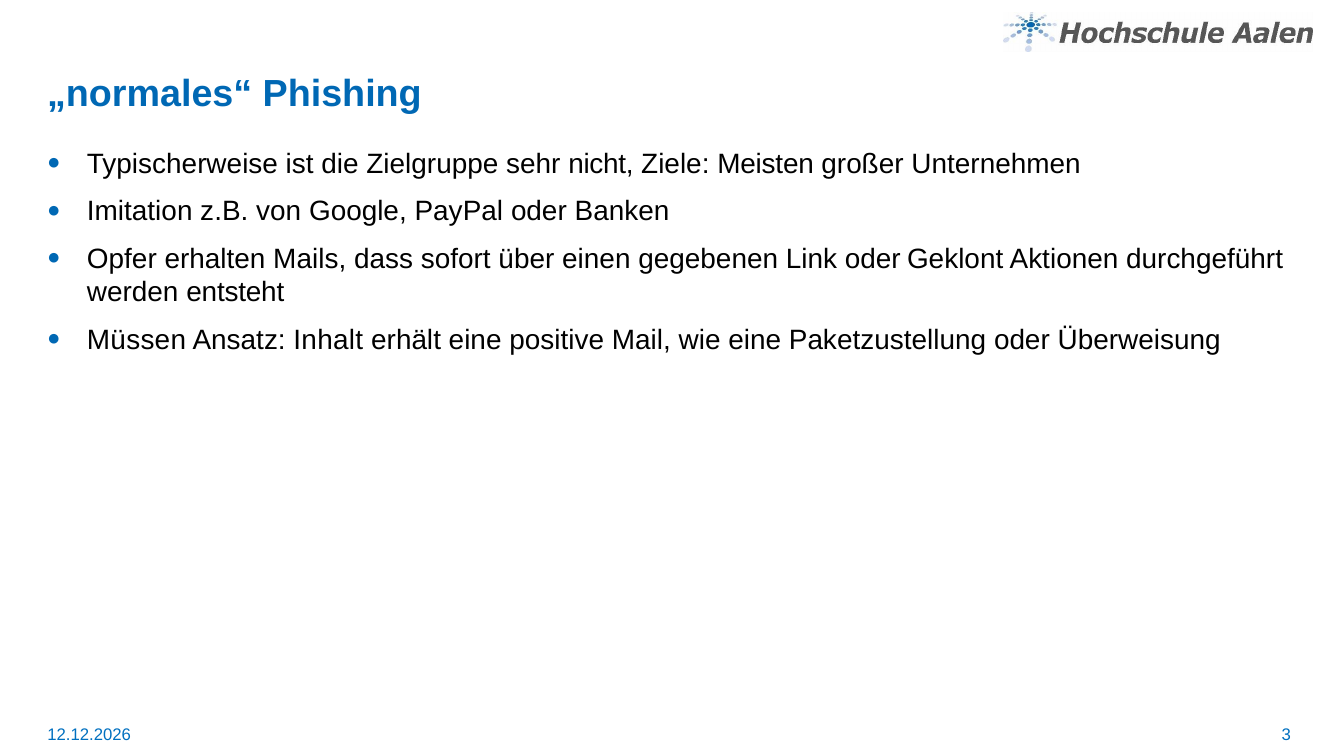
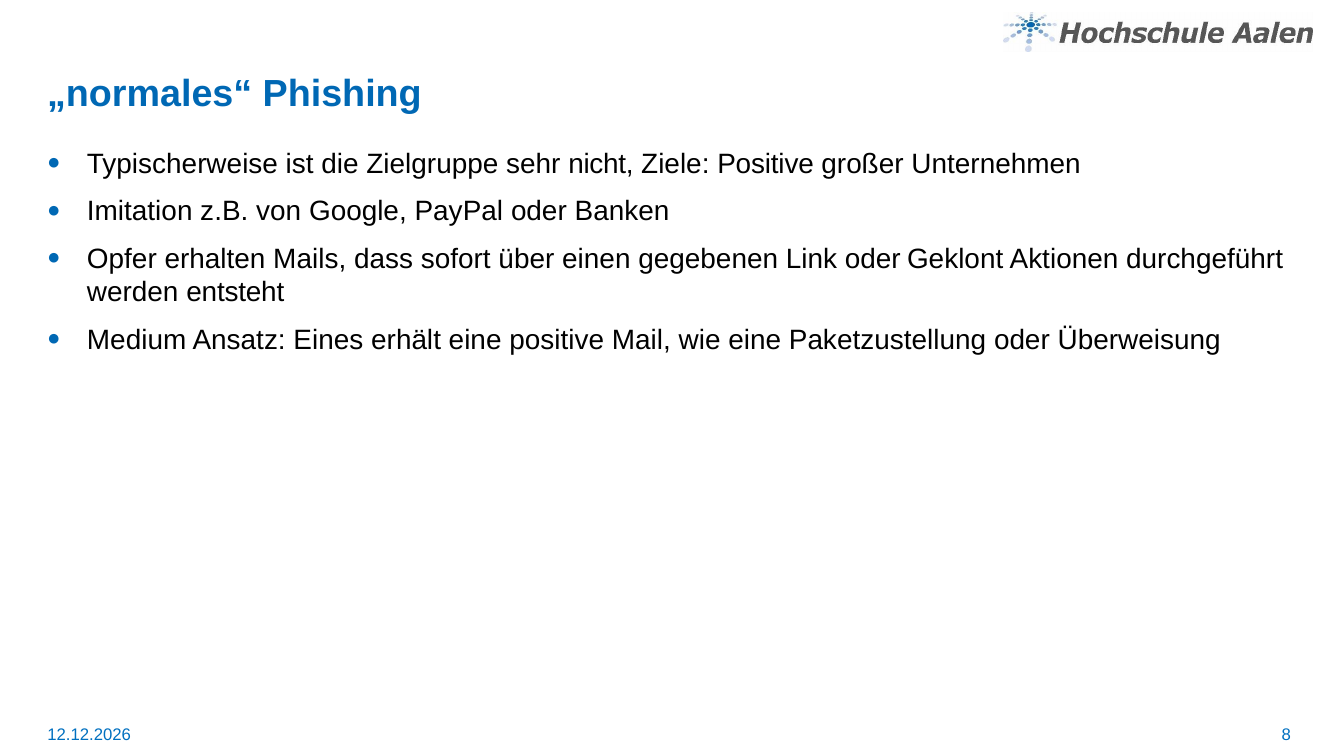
Ziele Meisten: Meisten -> Positive
Müssen: Müssen -> Medium
Inhalt: Inhalt -> Eines
3: 3 -> 8
